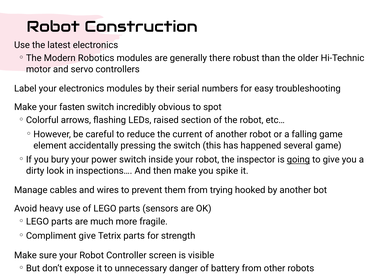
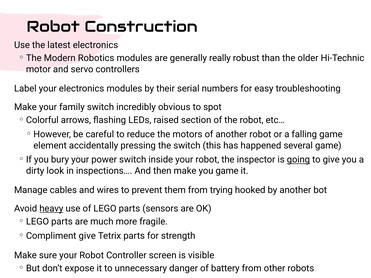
there: there -> really
fasten: fasten -> family
current: current -> motors
you spike: spike -> game
heavy underline: none -> present
